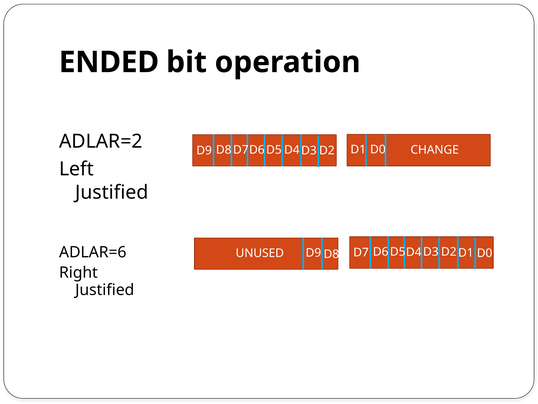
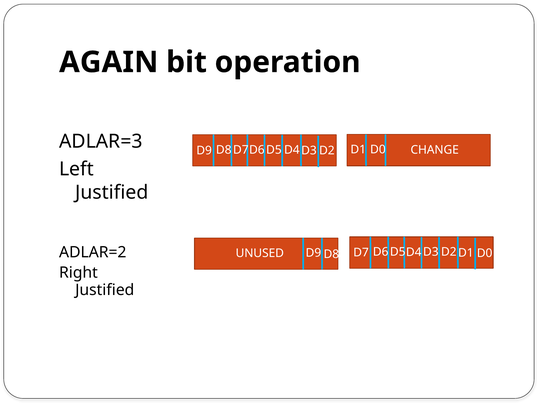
ENDED: ENDED -> AGAIN
ADLAR=2: ADLAR=2 -> ADLAR=3
ADLAR=6: ADLAR=6 -> ADLAR=2
